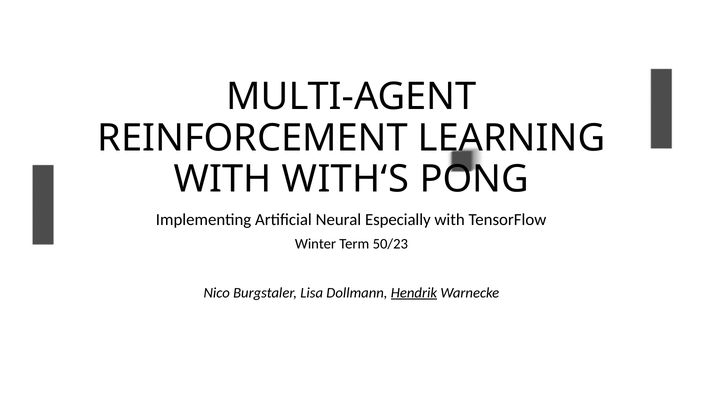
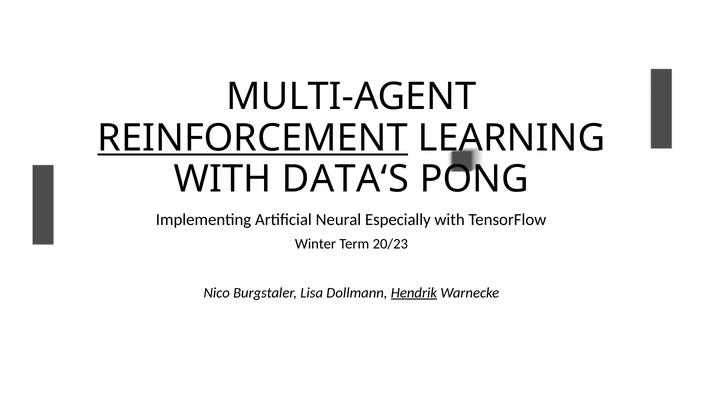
REINFORCEMENT underline: none -> present
WITH‘S: WITH‘S -> DATA‘S
50/23: 50/23 -> 20/23
